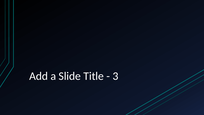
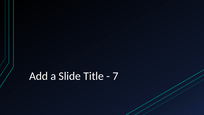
3: 3 -> 7
